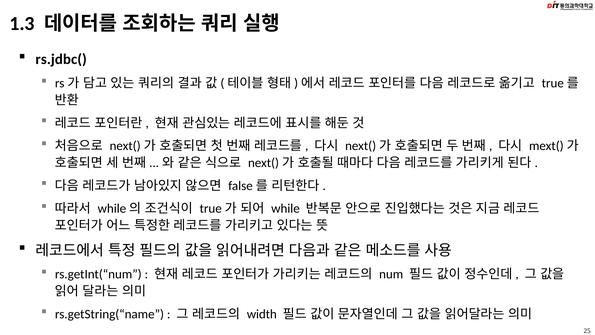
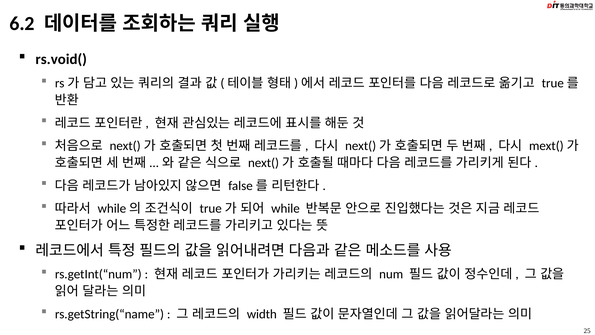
1.3: 1.3 -> 6.2
rs.jdbc(: rs.jdbc( -> rs.void(
